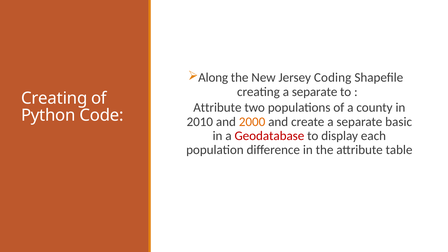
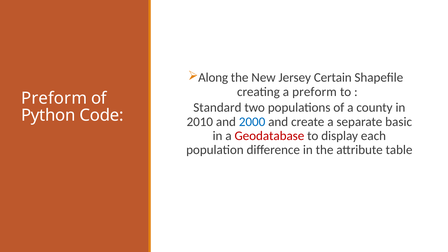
Coding: Coding -> Certain
creating a separate: separate -> preform
Creating at (54, 98): Creating -> Preform
Attribute at (217, 108): Attribute -> Standard
2000 colour: orange -> blue
